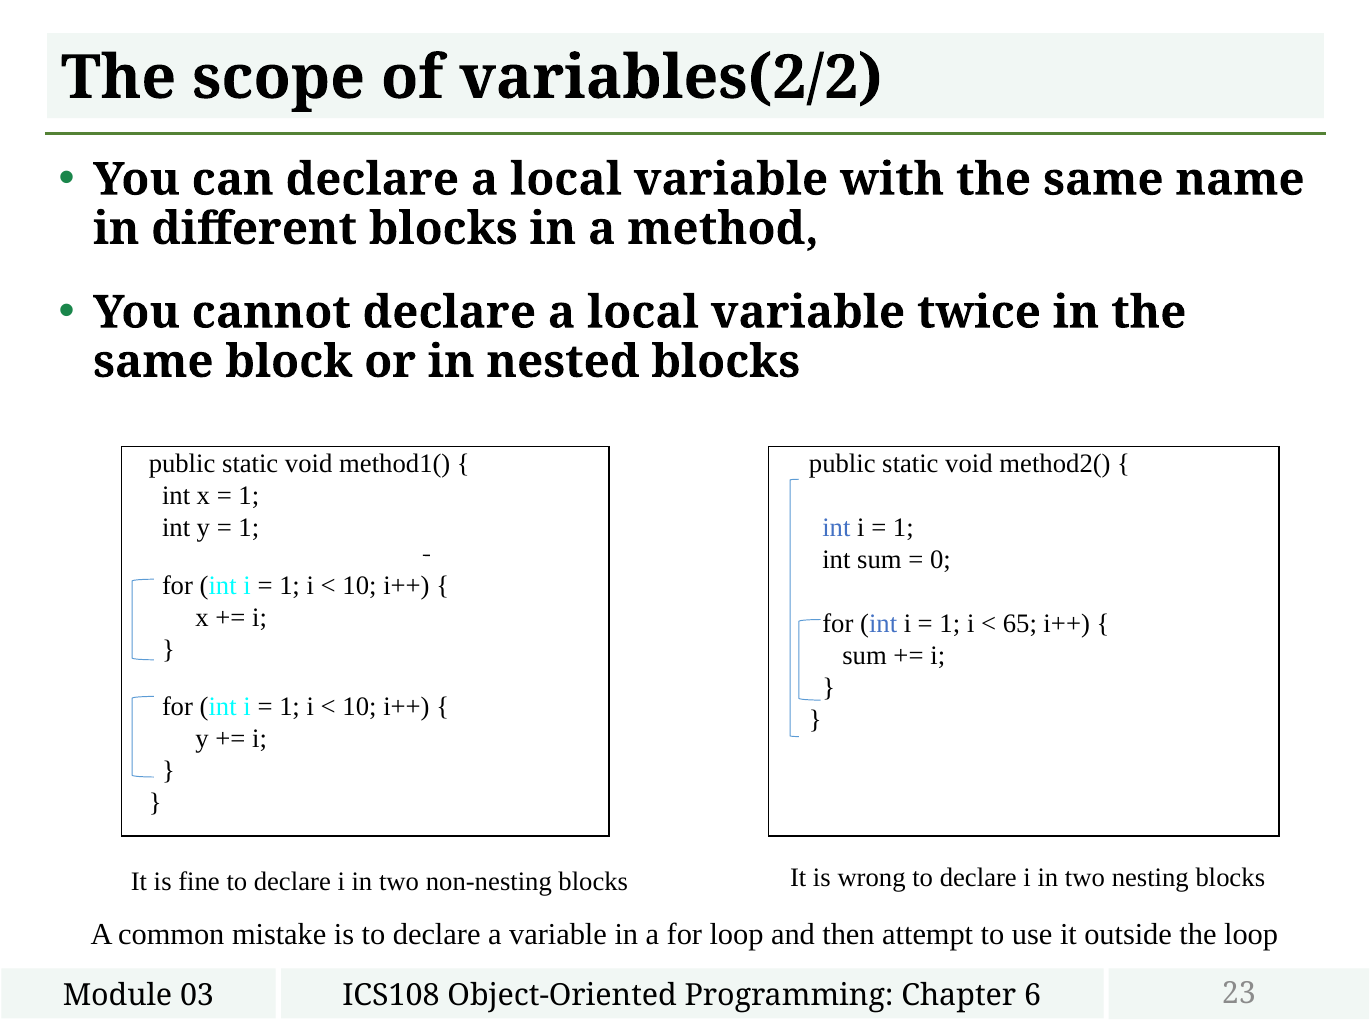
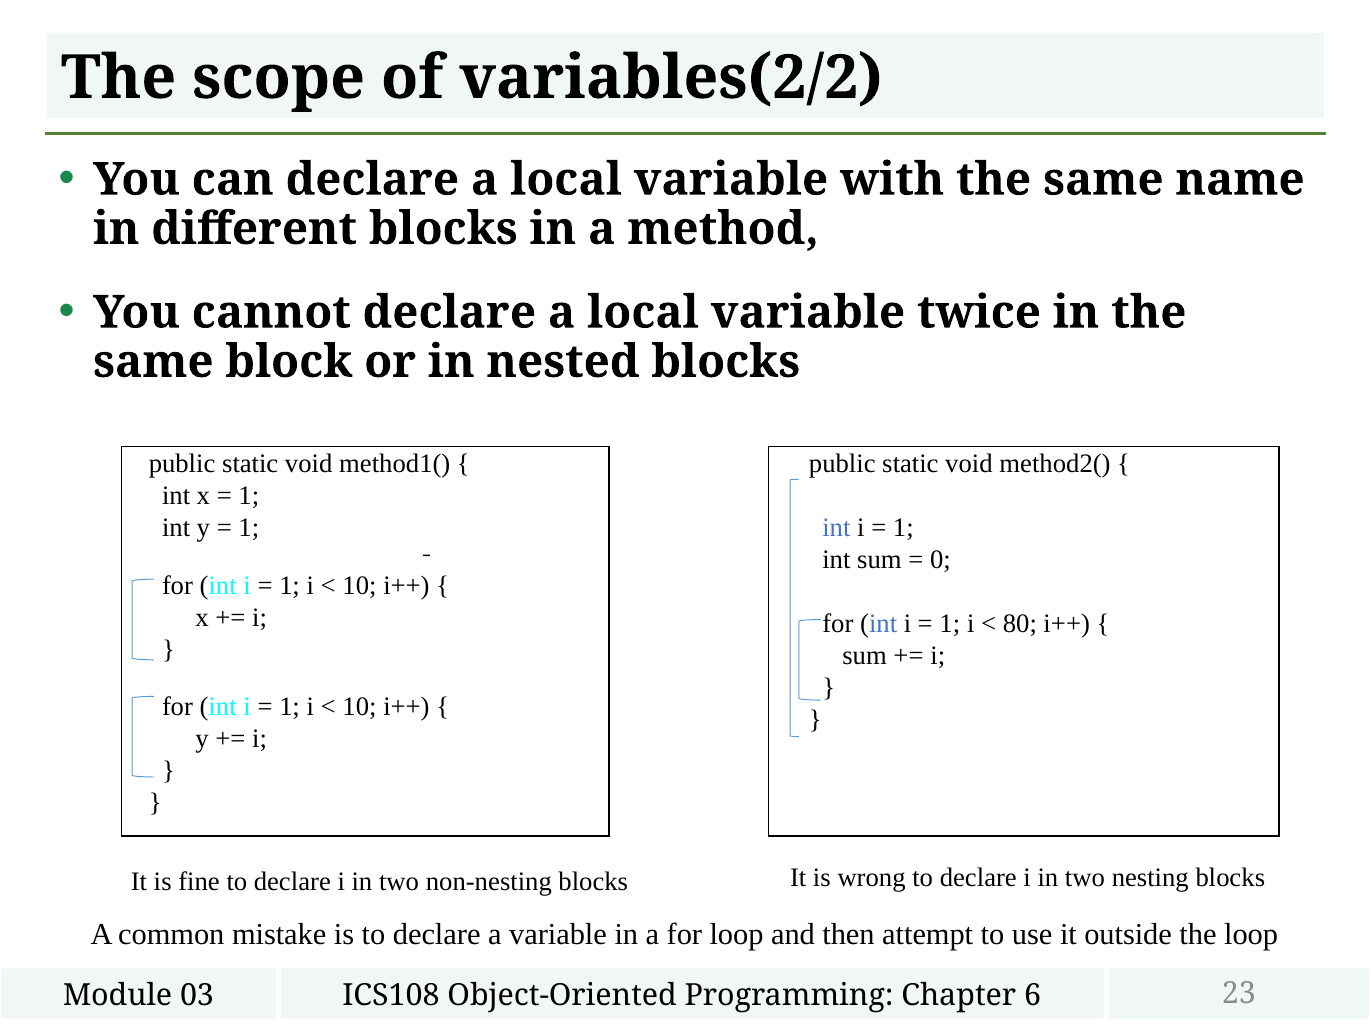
65: 65 -> 80
